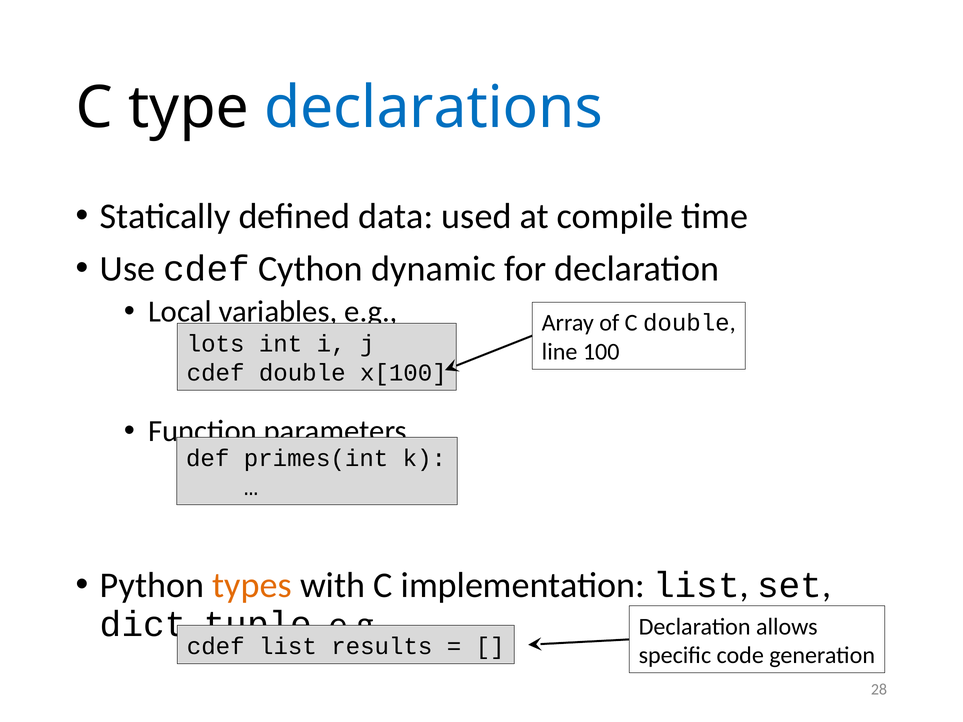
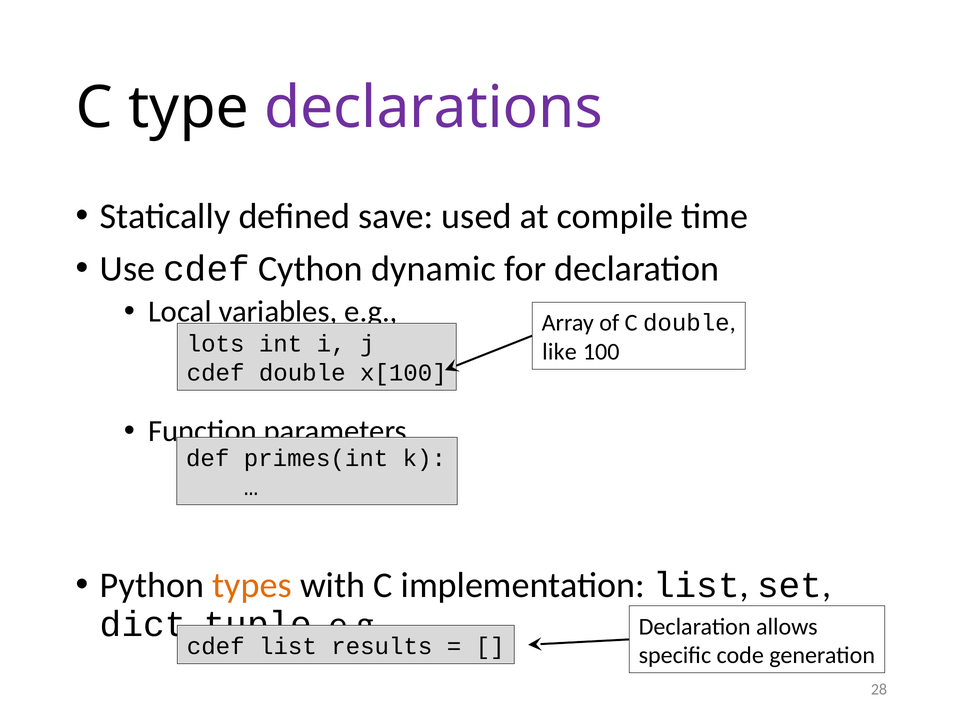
declarations colour: blue -> purple
data: data -> save
line: line -> like
